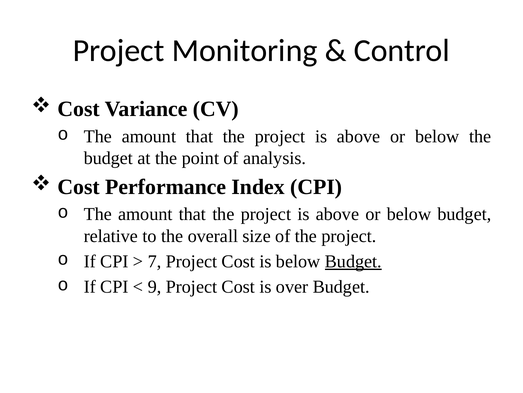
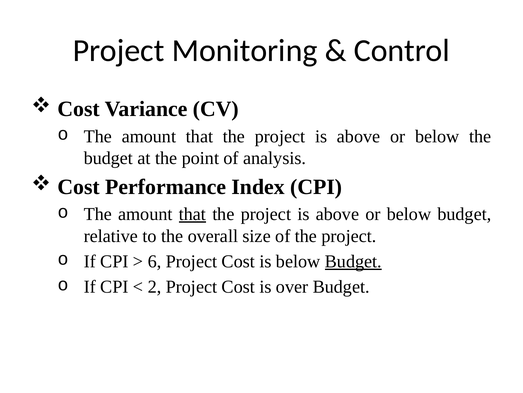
that at (192, 214) underline: none -> present
7: 7 -> 6
9: 9 -> 2
